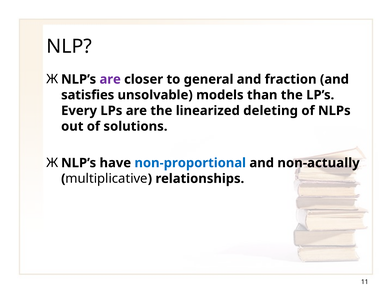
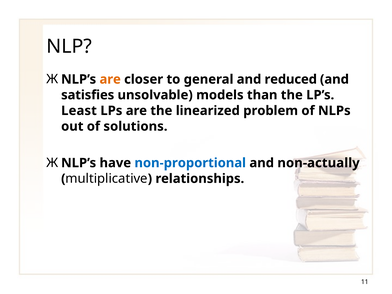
are at (110, 79) colour: purple -> orange
fraction: fraction -> reduced
Every: Every -> Least
deleting: deleting -> problem
